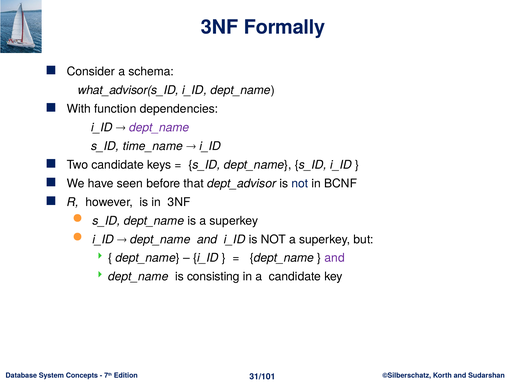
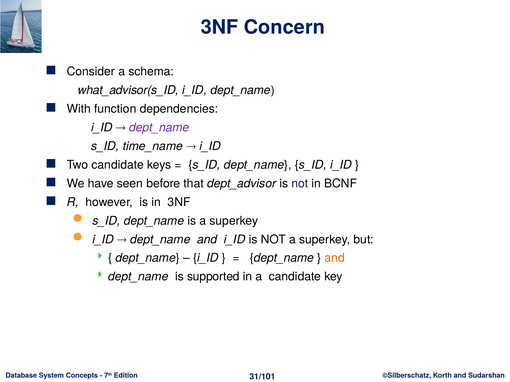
Formally: Formally -> Concern
and at (335, 258) colour: purple -> orange
consisting: consisting -> supported
